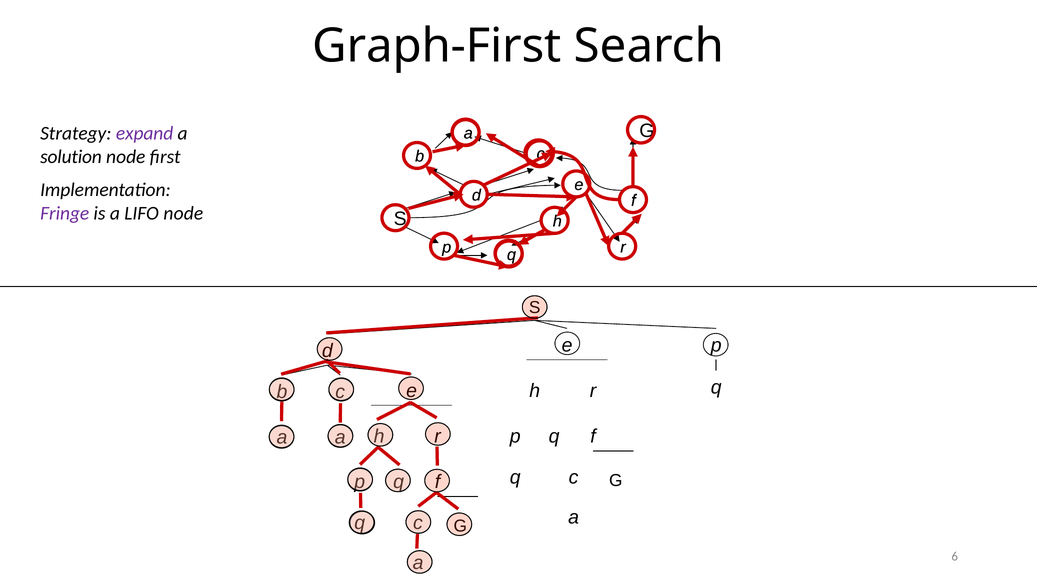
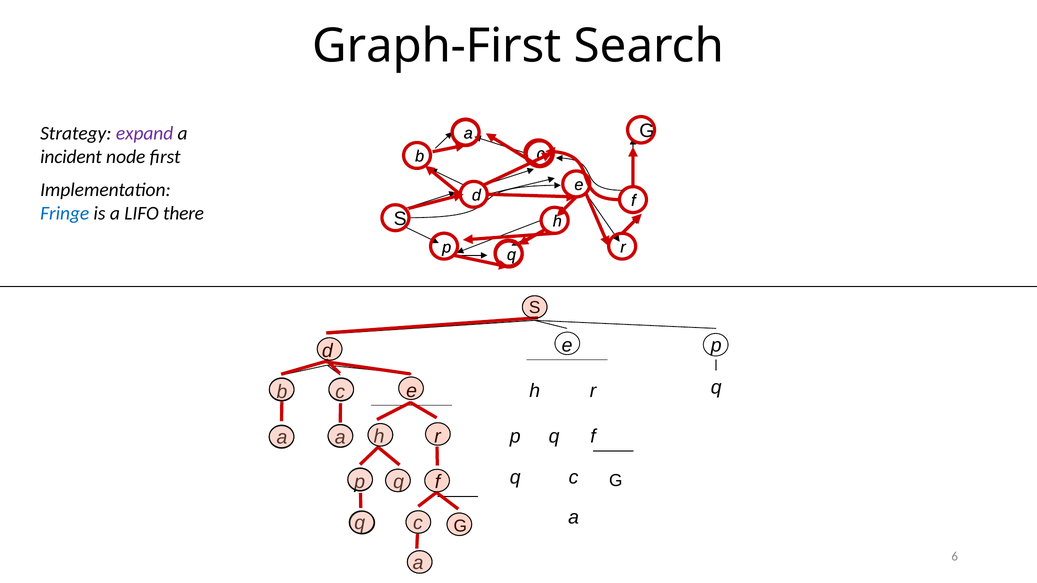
solution: solution -> incident
Fringe colour: purple -> blue
LIFO node: node -> there
